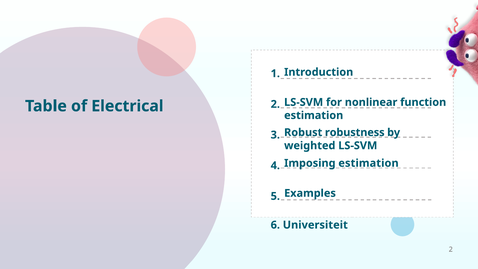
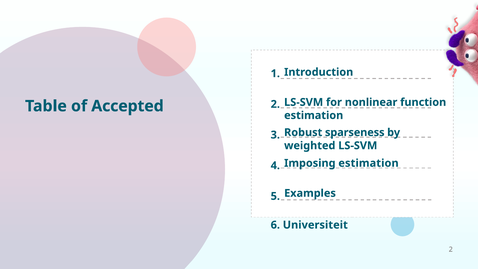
Electrical: Electrical -> Accepted
robustness: robustness -> sparseness
